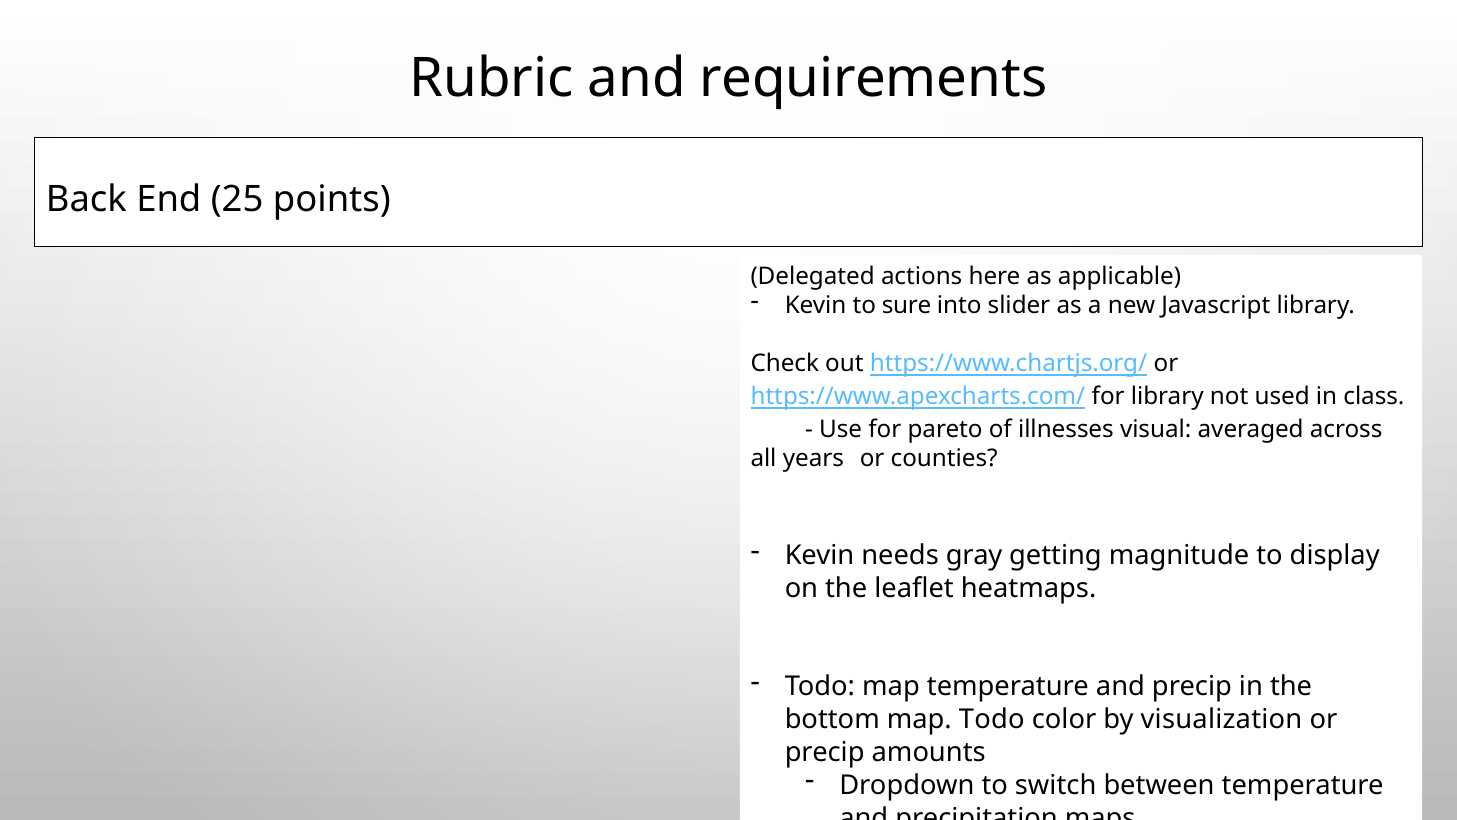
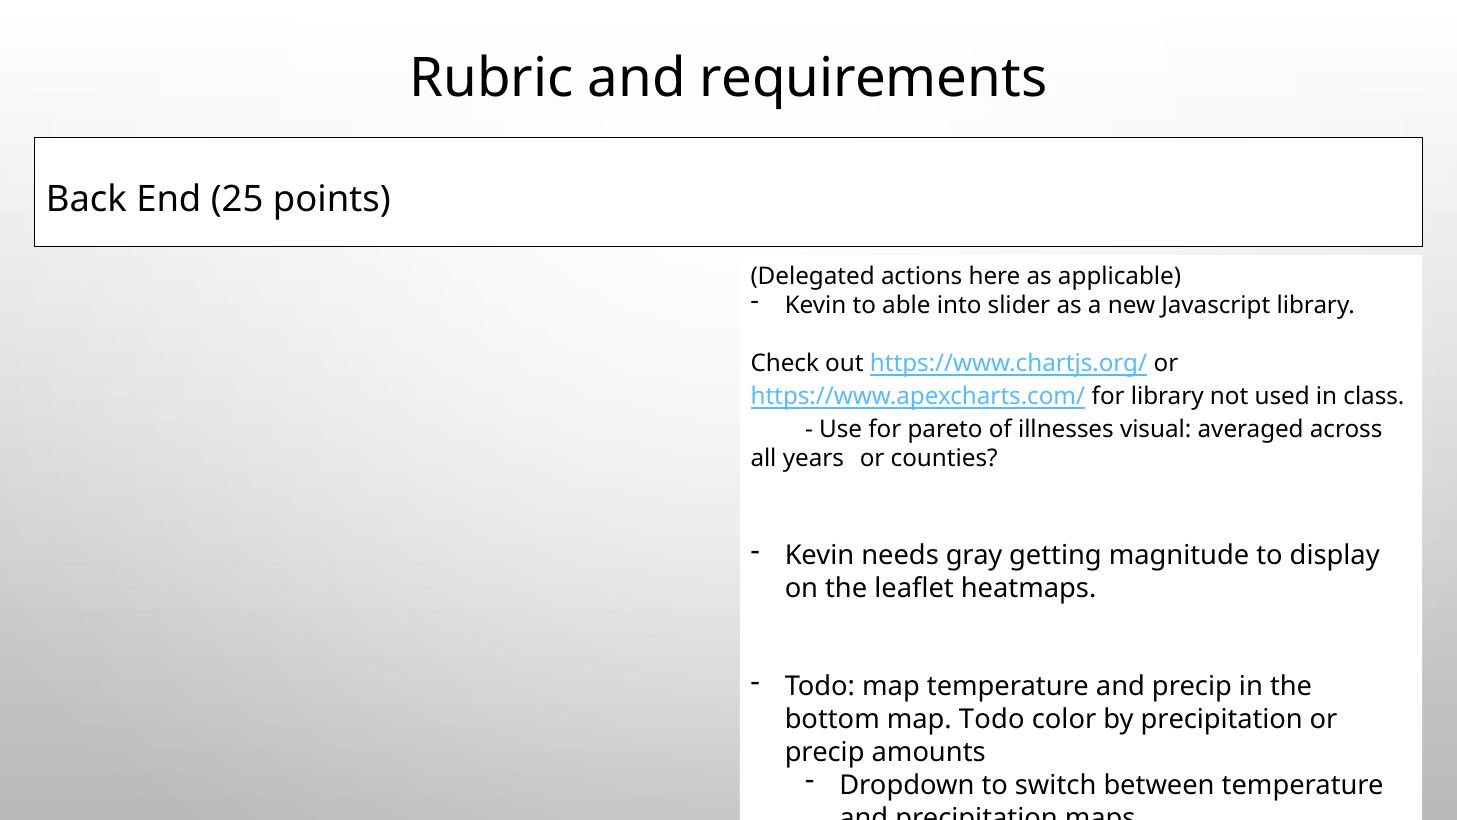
sure: sure -> able
by visualization: visualization -> precipitation
